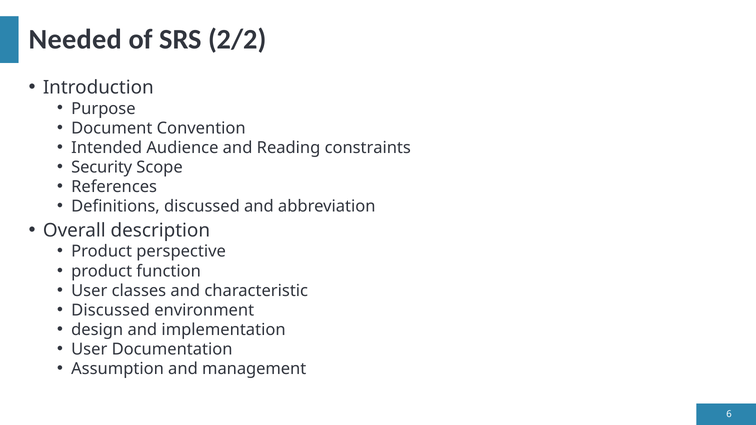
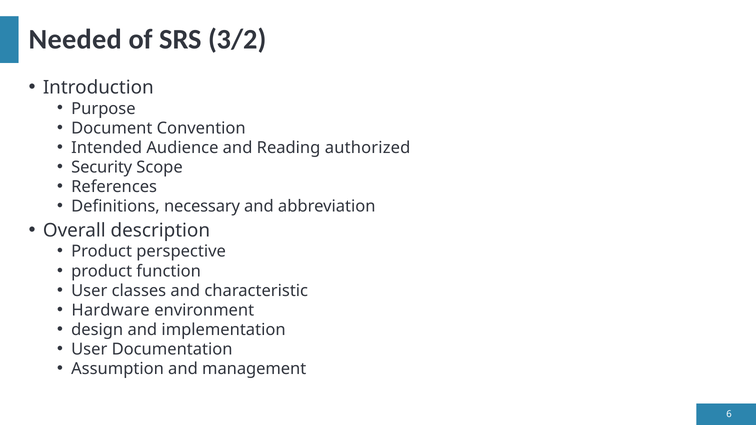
2/2: 2/2 -> 3/2
constraints: constraints -> authorized
Definitions discussed: discussed -> necessary
Discussed at (111, 310): Discussed -> Hardware
